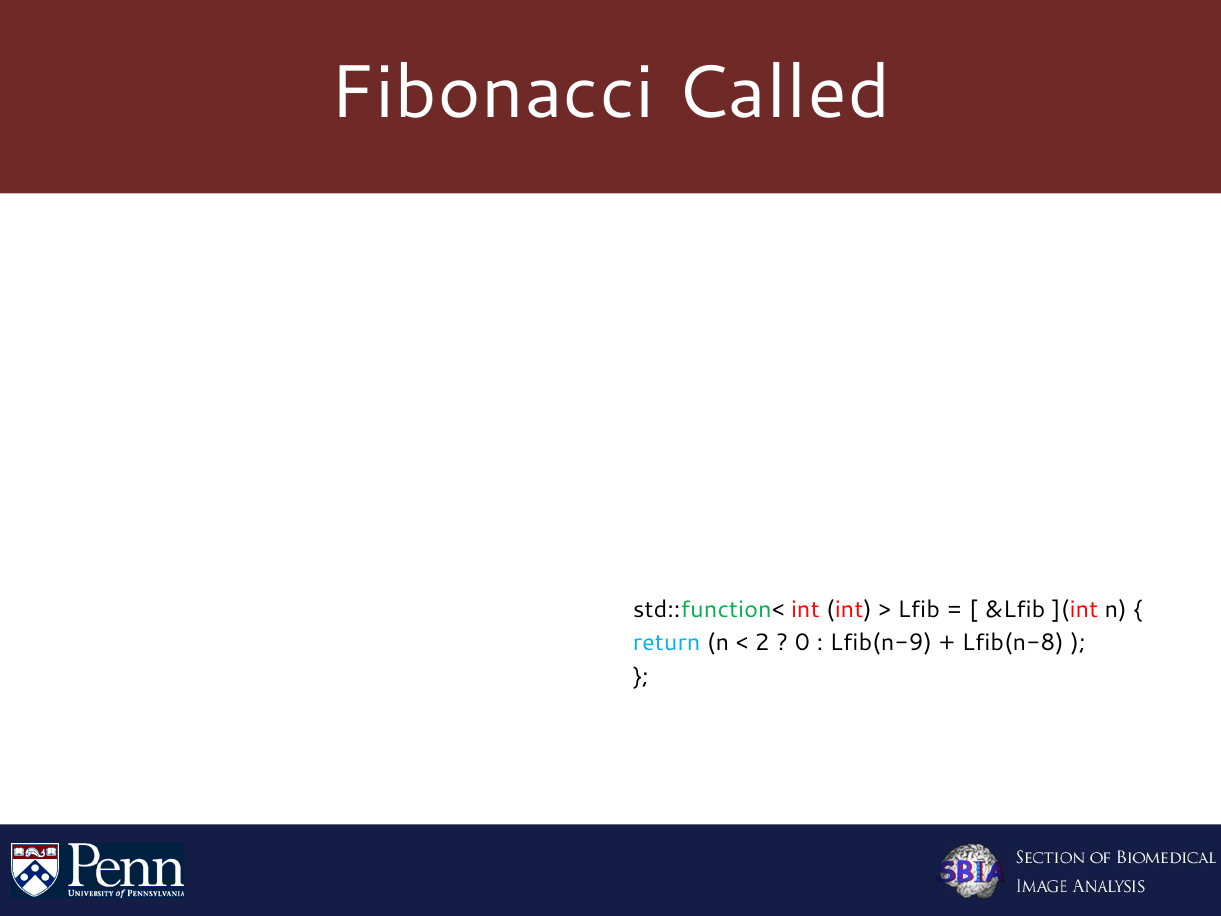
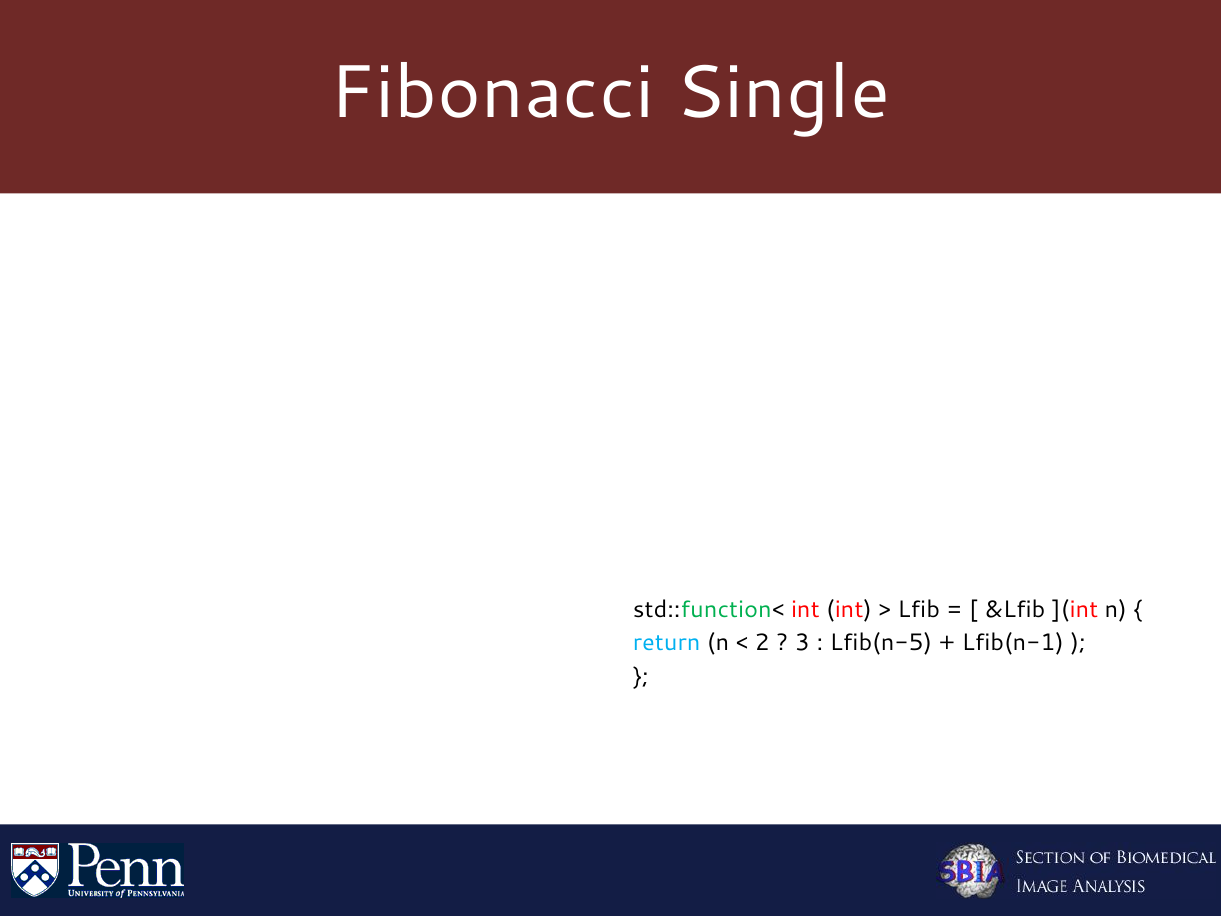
Called: Called -> Single
0 at (803, 643): 0 -> 3
Lfib(n-9: Lfib(n-9 -> Lfib(n-5
Lfib(n-8: Lfib(n-8 -> Lfib(n-1
